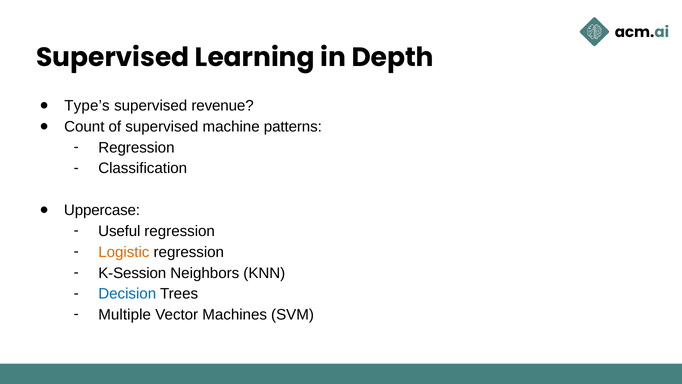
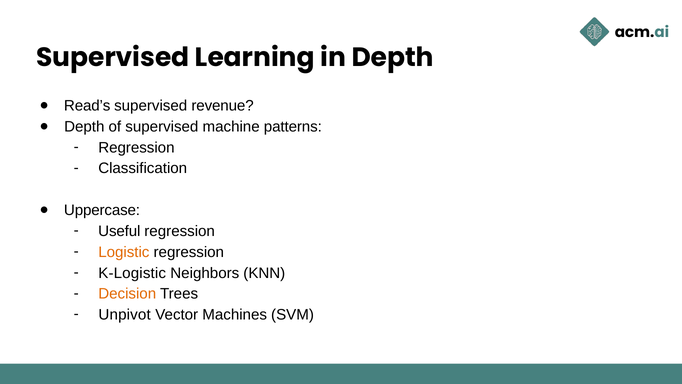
Type’s: Type’s -> Read’s
Count at (84, 127): Count -> Depth
K-Session: K-Session -> K-Logistic
Decision colour: blue -> orange
Multiple: Multiple -> Unpivot
